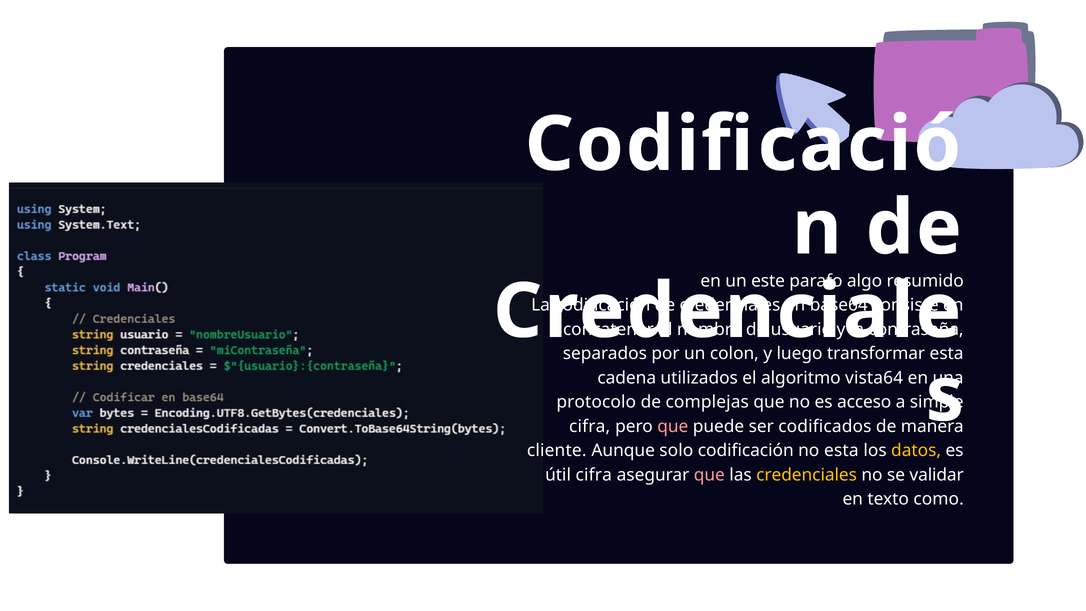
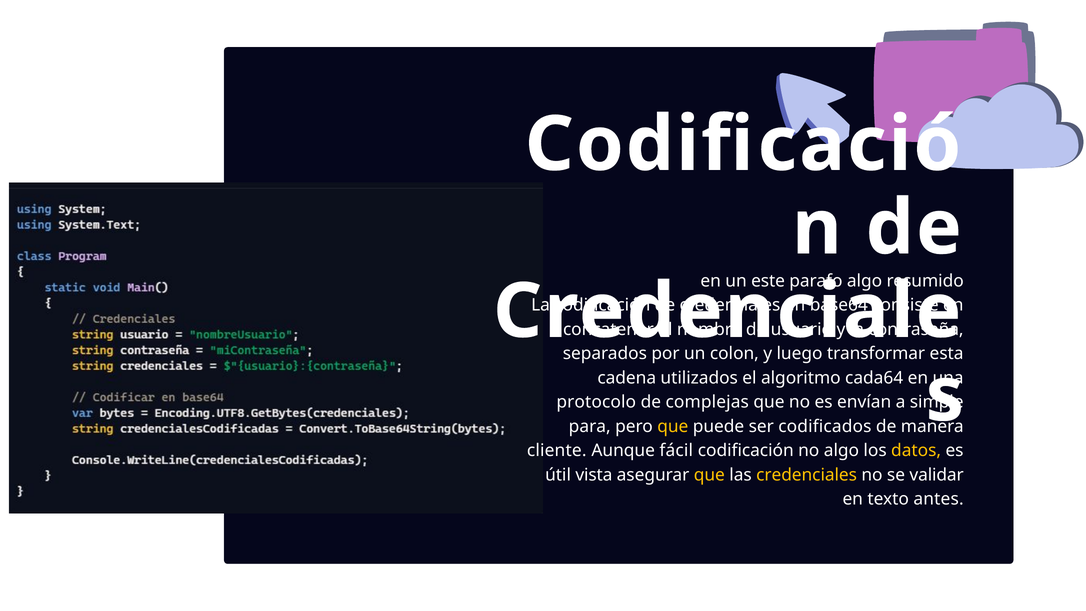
vista64: vista64 -> cada64
acceso: acceso -> envían
cifra at (590, 426): cifra -> para
que at (673, 426) colour: pink -> yellow
solo: solo -> fácil
no esta: esta -> algo
útil cifra: cifra -> vista
que at (709, 475) colour: pink -> yellow
como: como -> antes
